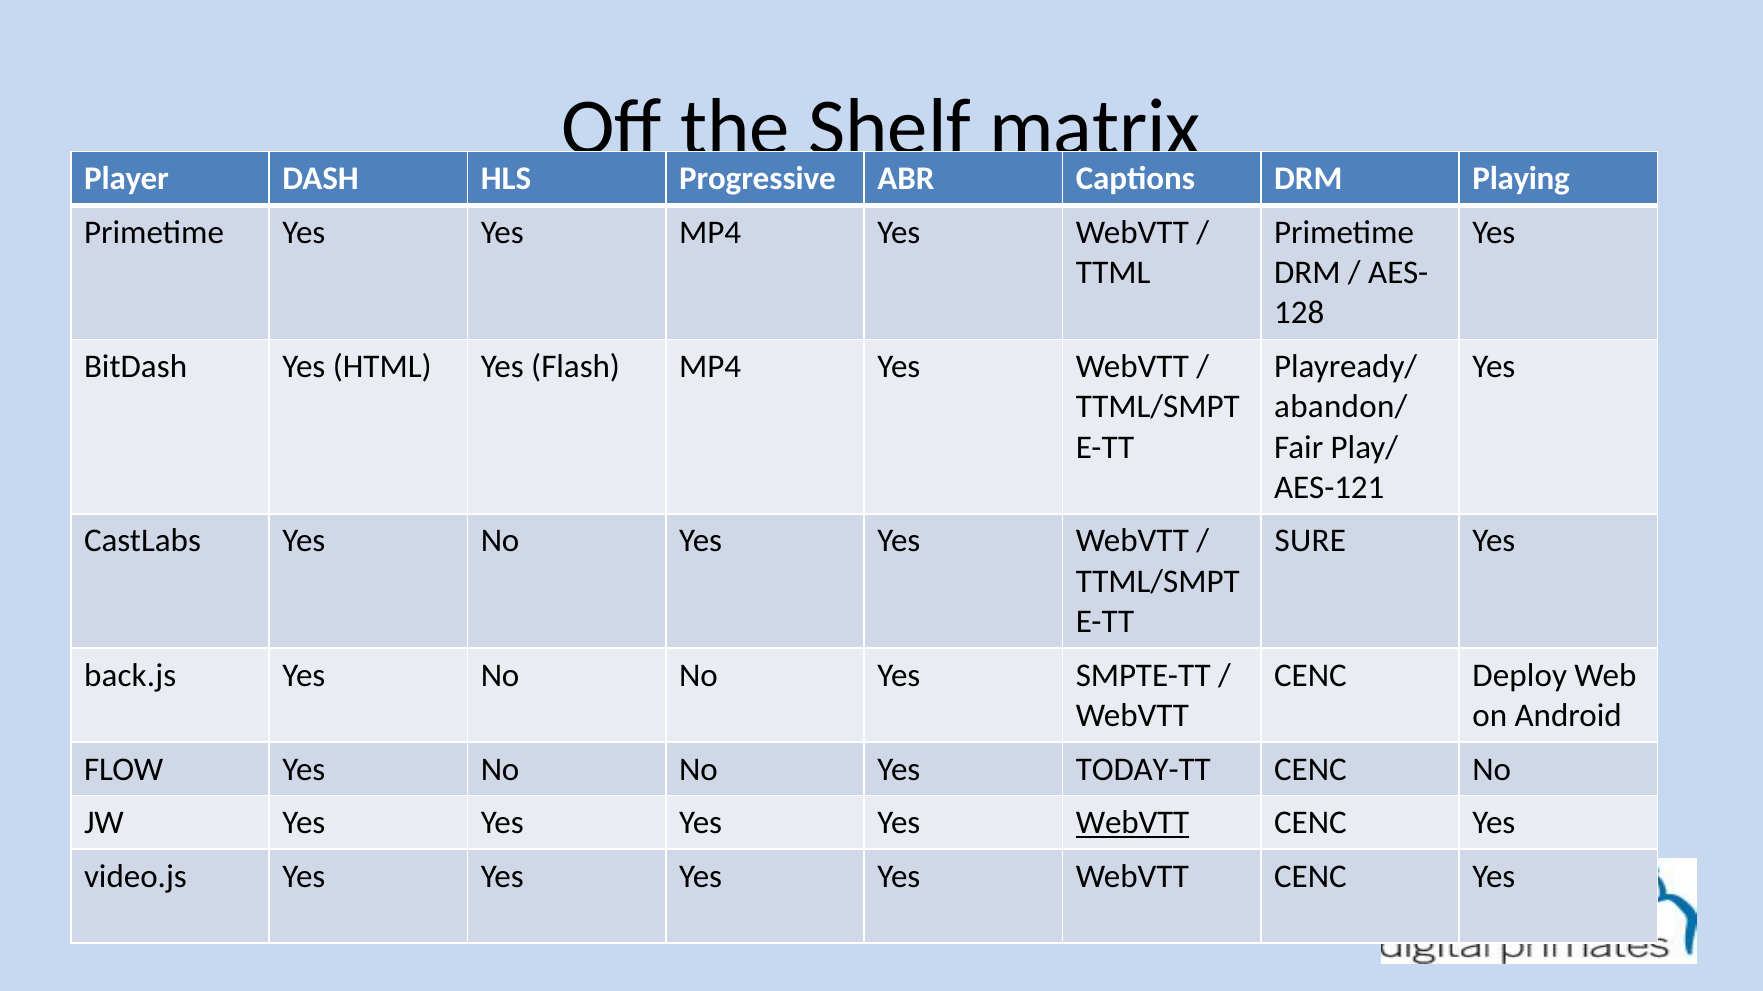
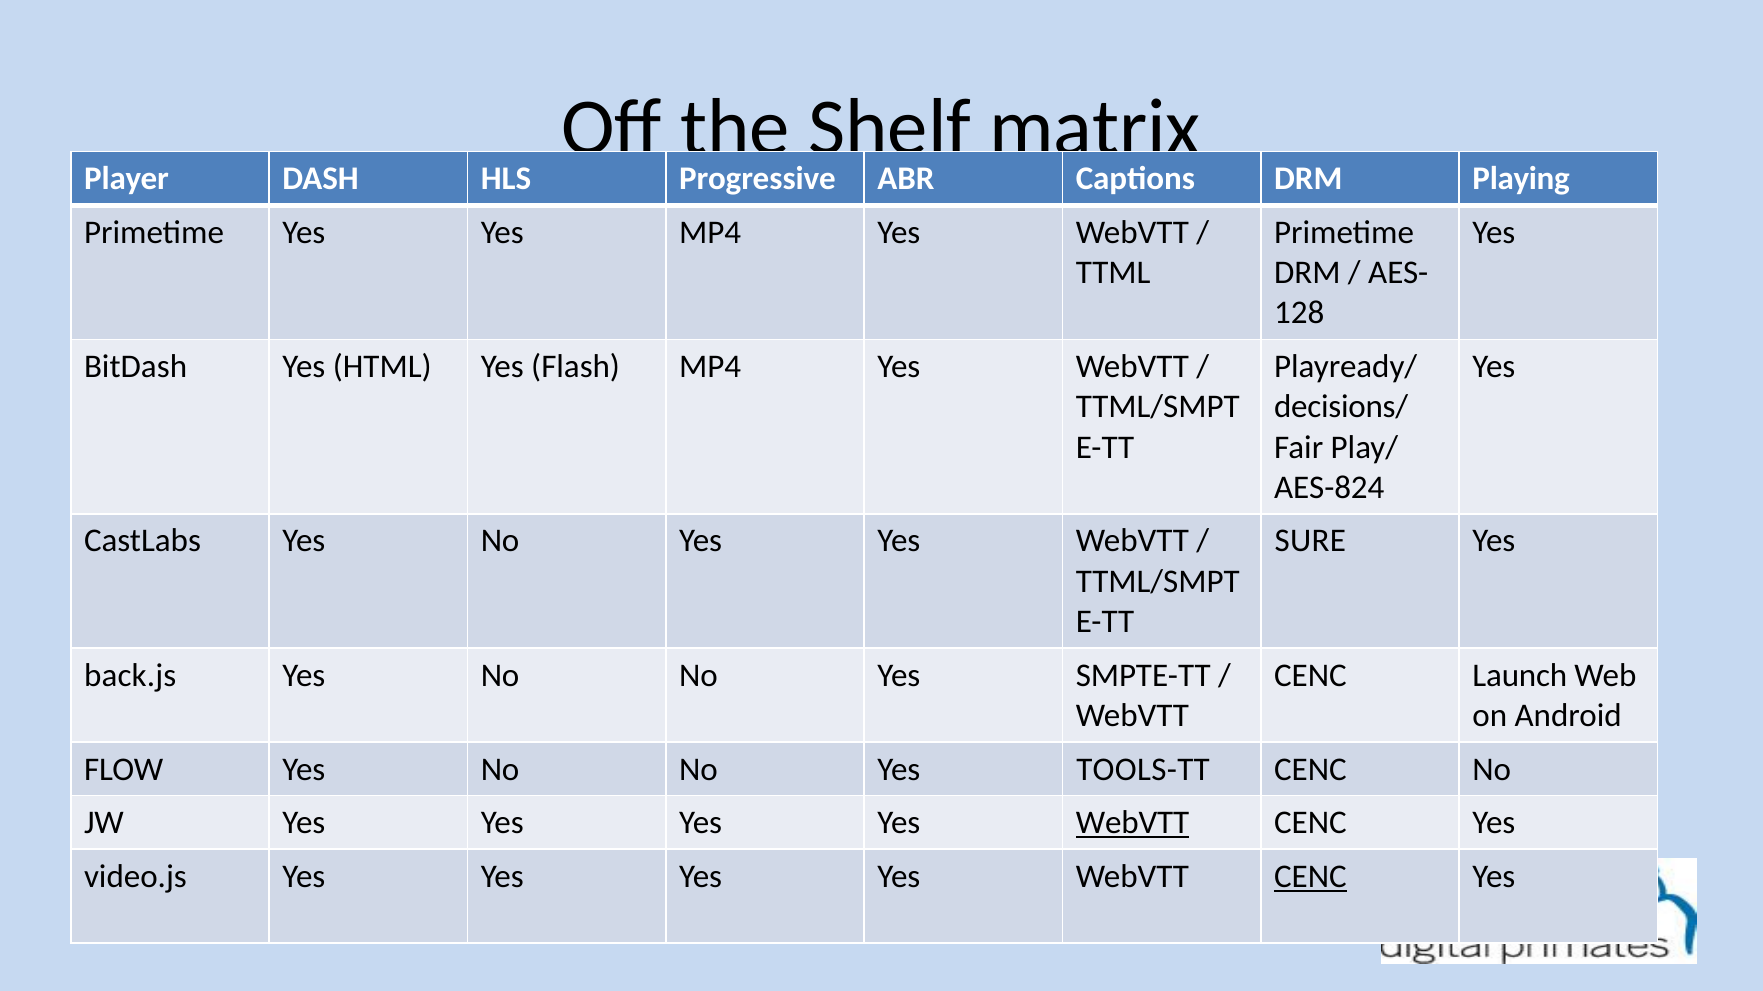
abandon/: abandon/ -> decisions/
AES-121: AES-121 -> AES-824
Deploy: Deploy -> Launch
TODAY-TT: TODAY-TT -> TOOLS-TT
CENC at (1310, 877) underline: none -> present
